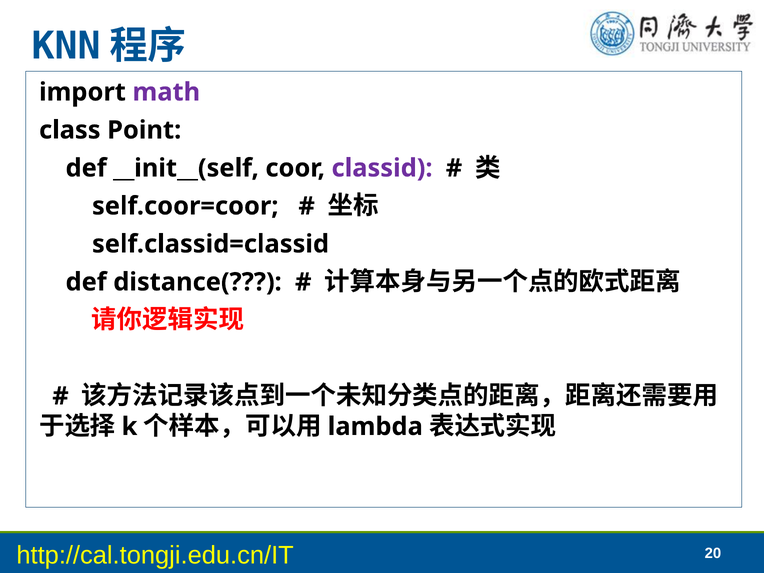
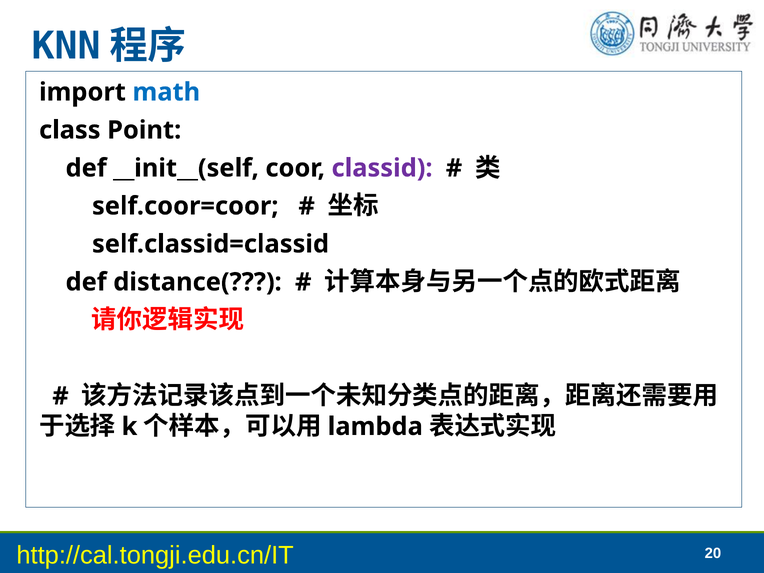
math colour: purple -> blue
